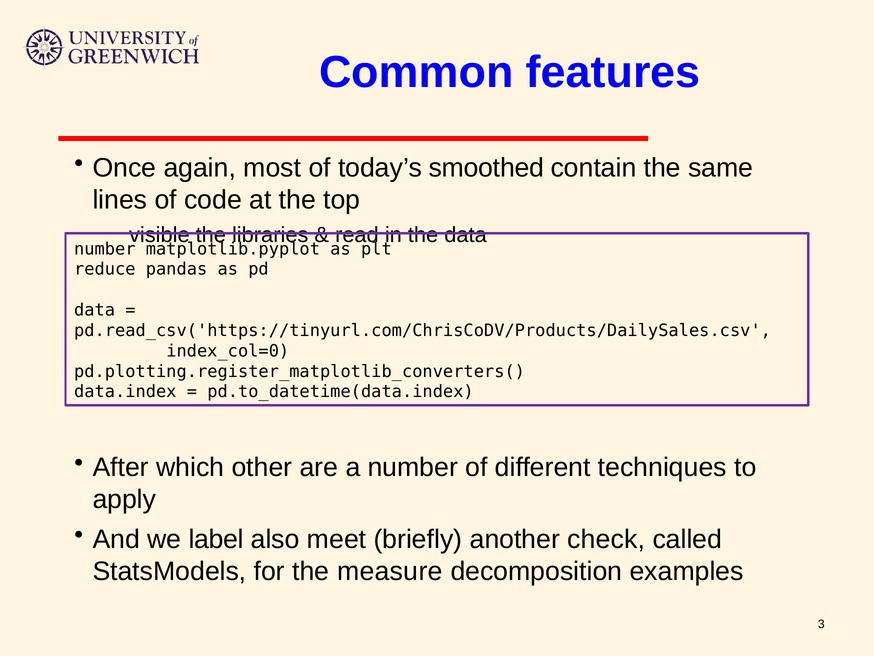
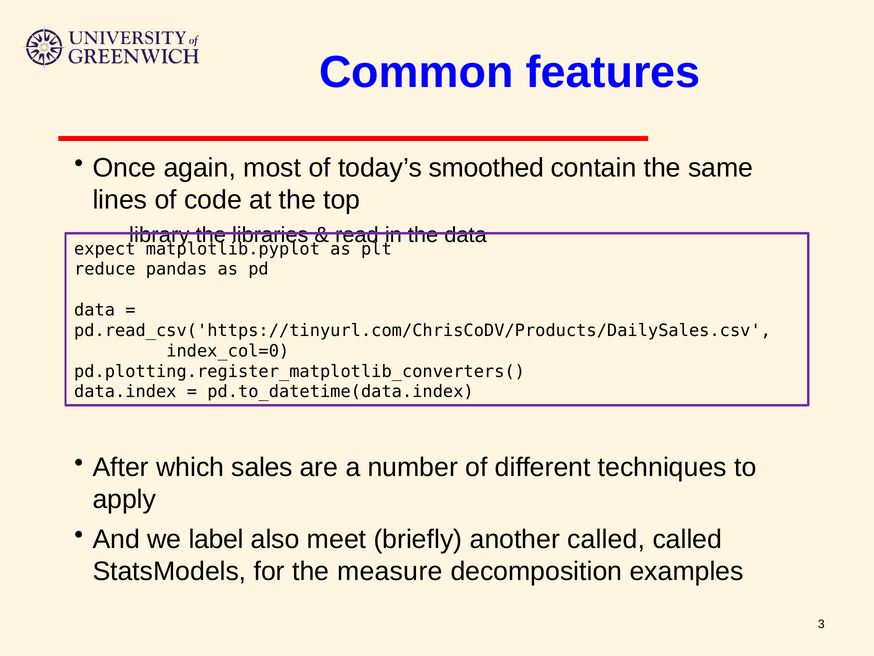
visible: visible -> library
number at (105, 249): number -> expect
other: other -> sales
another check: check -> called
